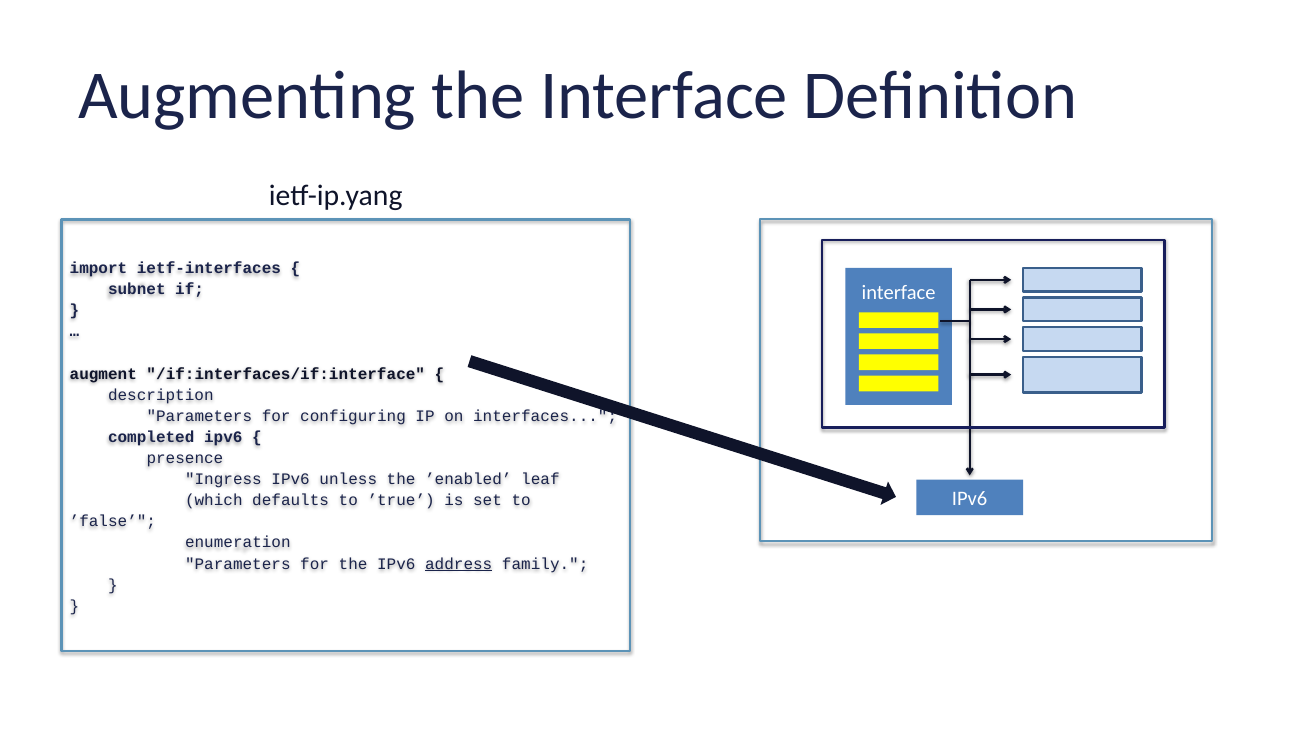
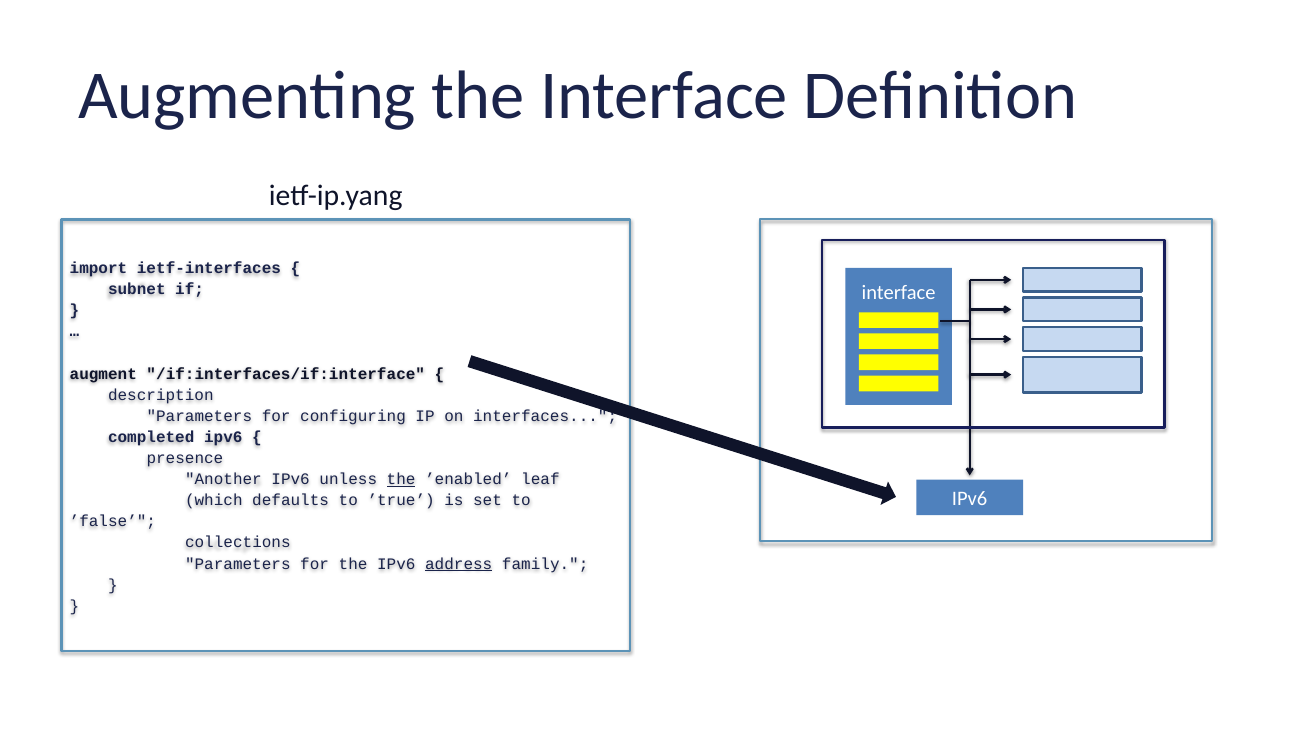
Ingress: Ingress -> Another
the at (401, 479) underline: none -> present
enumeration: enumeration -> collections
